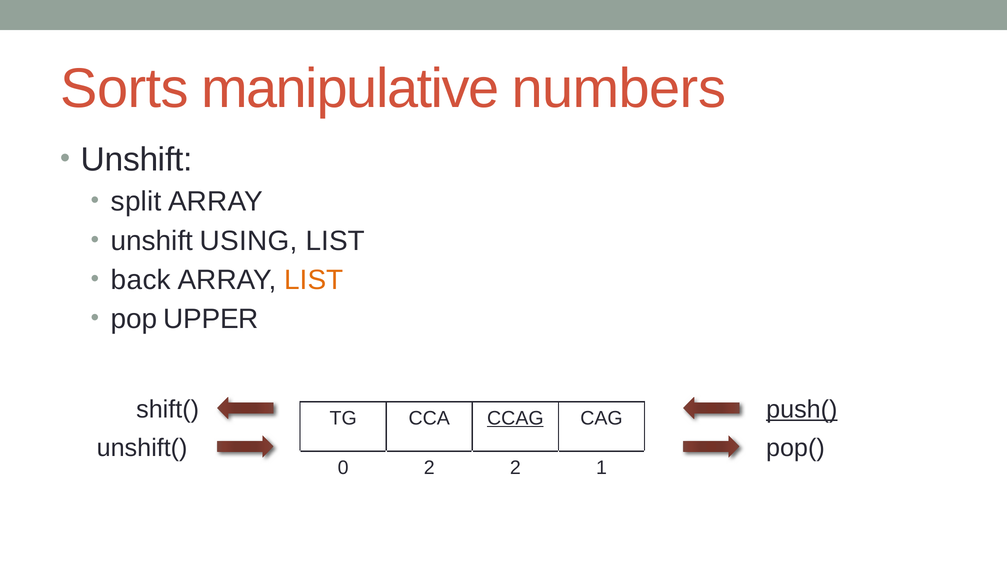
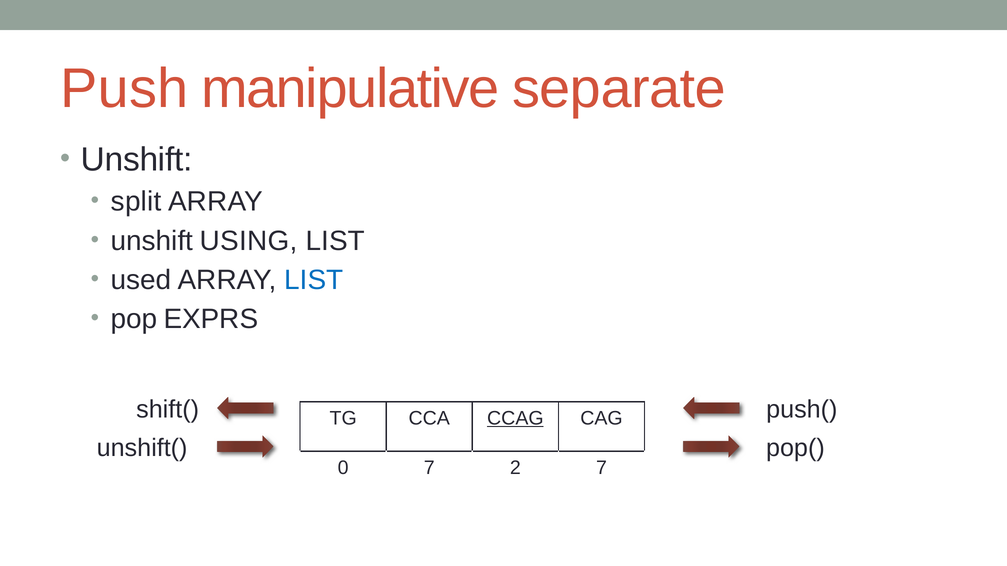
Sorts: Sorts -> Push
numbers: numbers -> separate
back: back -> used
LIST at (314, 280) colour: orange -> blue
UPPER: UPPER -> EXPRS
push( underline: present -> none
0 2: 2 -> 7
2 1: 1 -> 7
